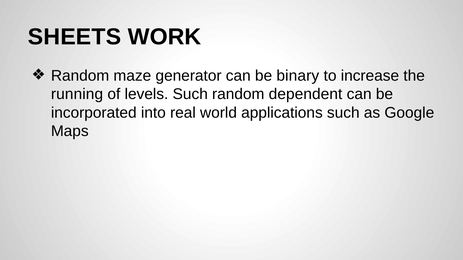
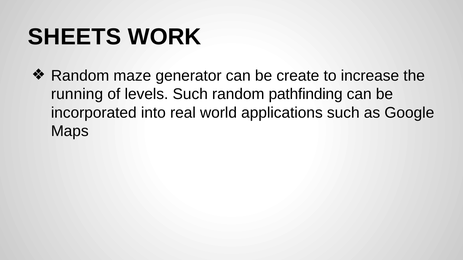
binary: binary -> create
dependent: dependent -> pathfinding
